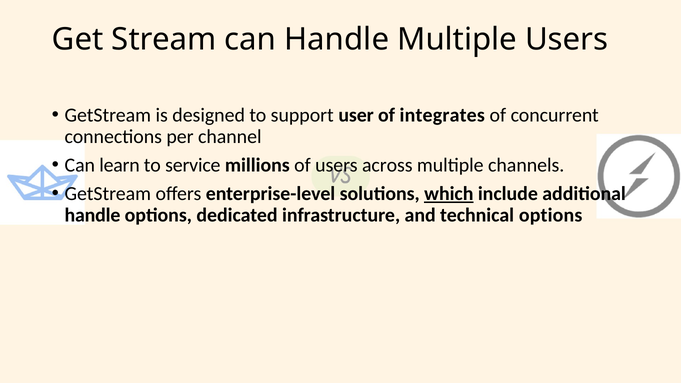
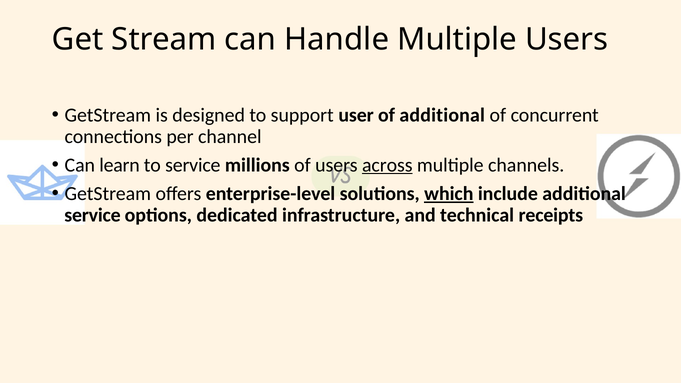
of integrates: integrates -> additional
across underline: none -> present
handle at (92, 215): handle -> service
technical options: options -> receipts
